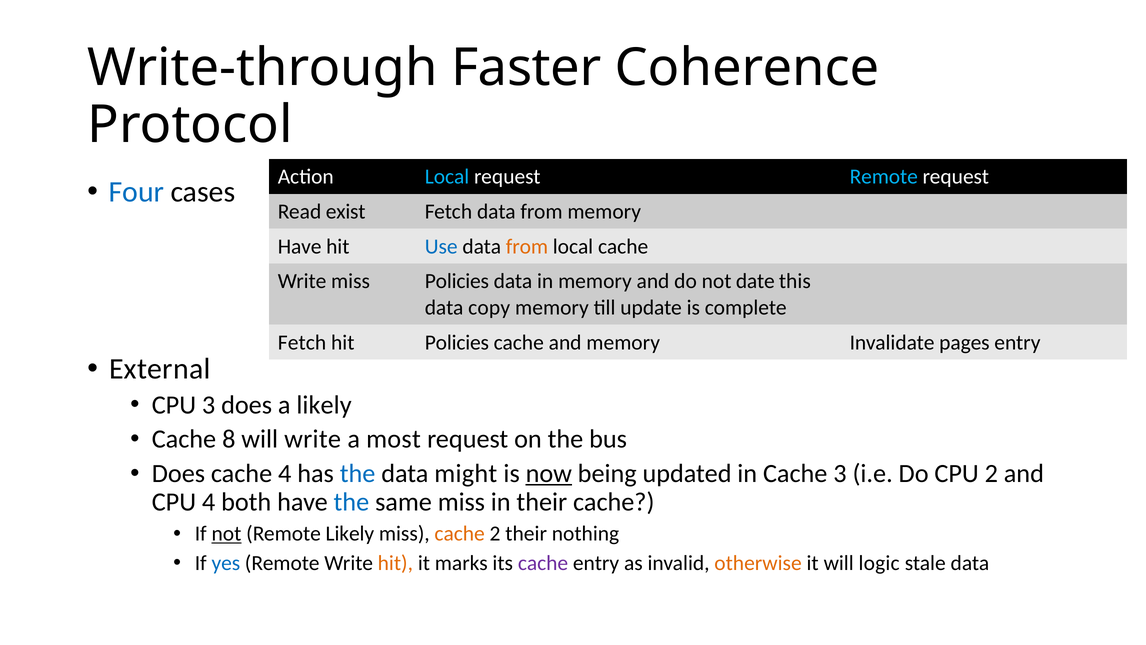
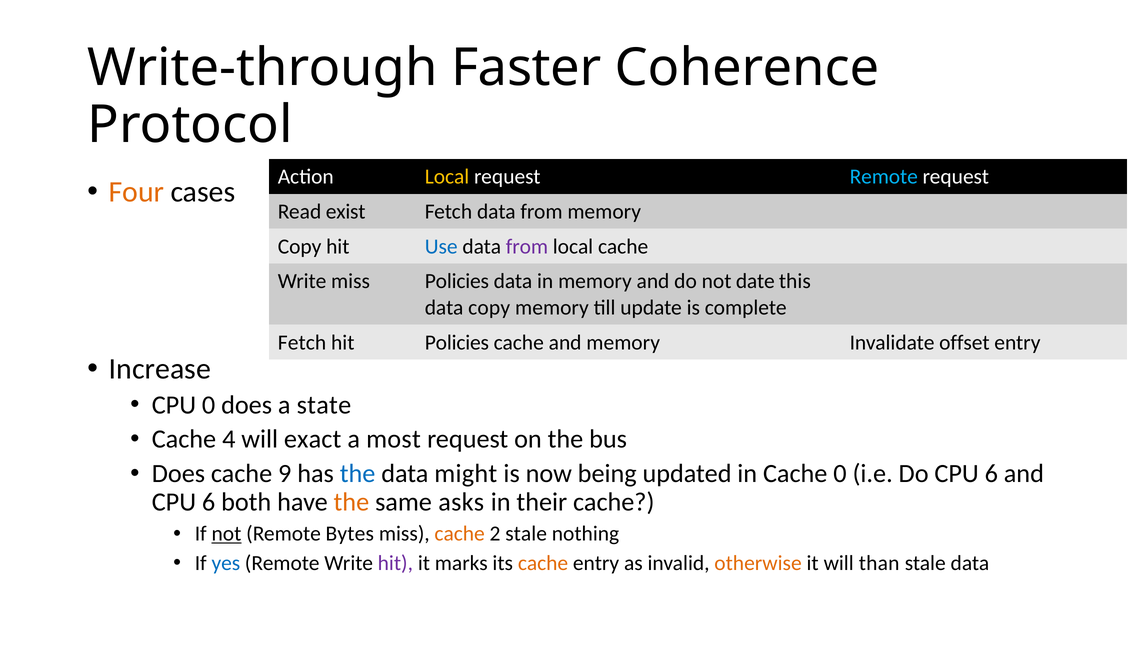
Local at (447, 177) colour: light blue -> yellow
Four colour: blue -> orange
Have at (300, 246): Have -> Copy
from at (527, 246) colour: orange -> purple
pages: pages -> offset
External: External -> Increase
CPU 3: 3 -> 0
a likely: likely -> state
8: 8 -> 4
will write: write -> exact
cache 4: 4 -> 9
now underline: present -> none
Cache 3: 3 -> 0
Do CPU 2: 2 -> 6
4 at (209, 502): 4 -> 6
the at (351, 502) colour: blue -> orange
same miss: miss -> asks
Remote Likely: Likely -> Bytes
2 their: their -> stale
hit at (395, 563) colour: orange -> purple
cache at (543, 563) colour: purple -> orange
logic: logic -> than
